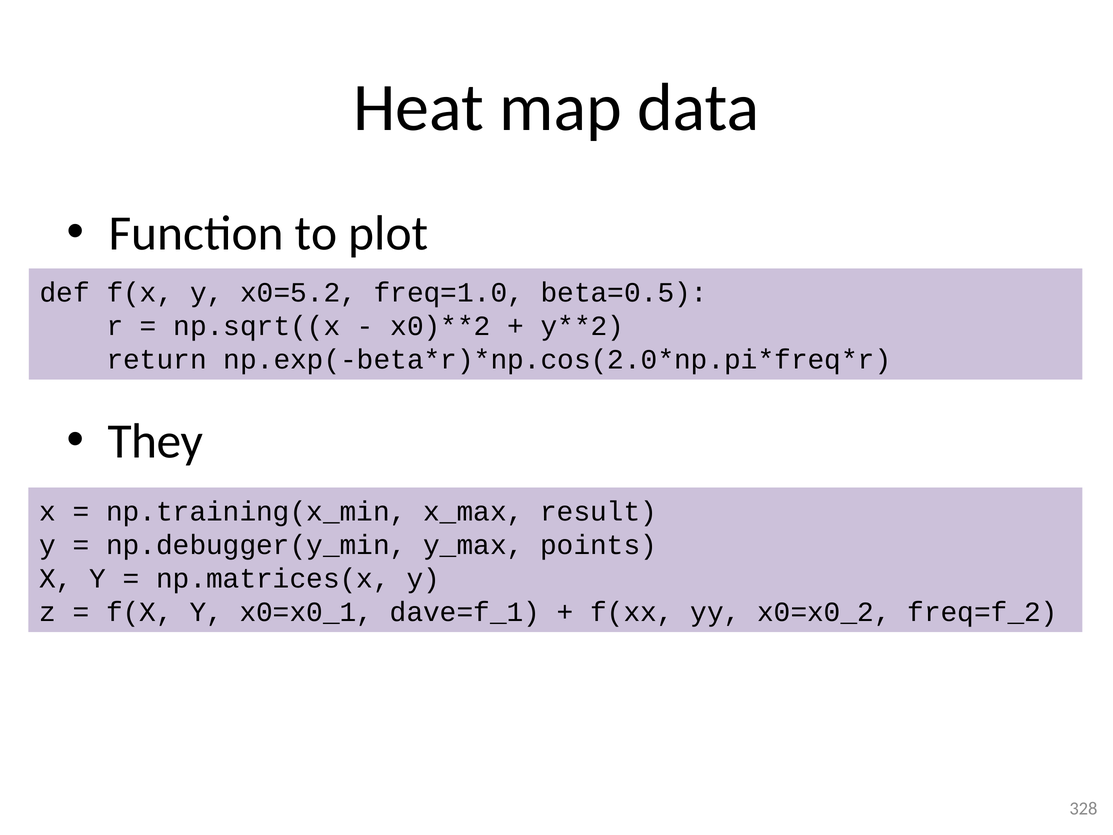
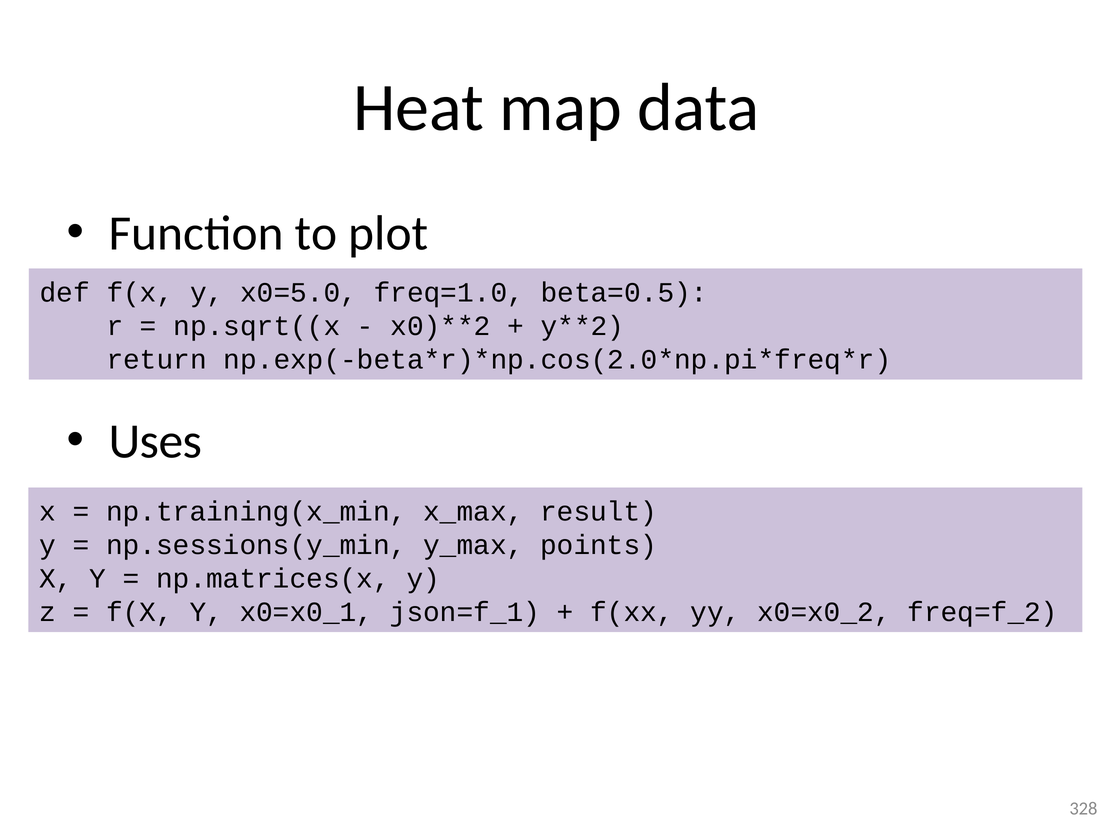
x0=5.2: x0=5.2 -> x0=5.0
They: They -> Uses
np.debugger(y_min: np.debugger(y_min -> np.sessions(y_min
dave=f_1: dave=f_1 -> json=f_1
